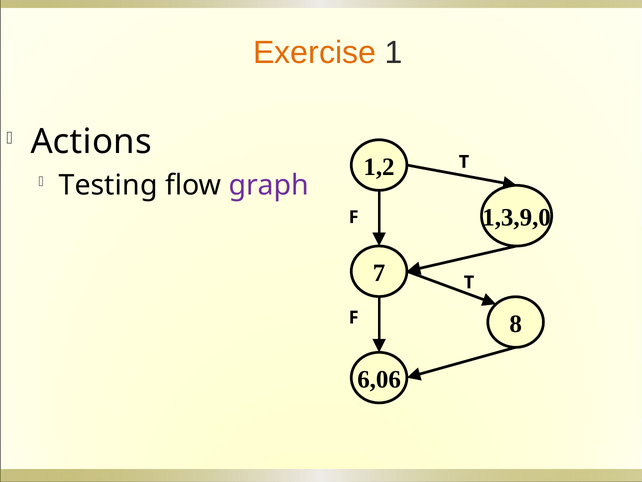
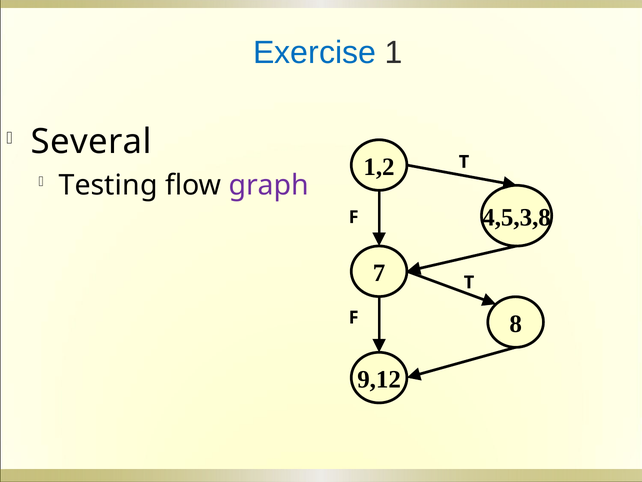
Exercise colour: orange -> blue
Actions: Actions -> Several
1,3,9,0: 1,3,9,0 -> 4,5,3,8
6,06: 6,06 -> 9,12
